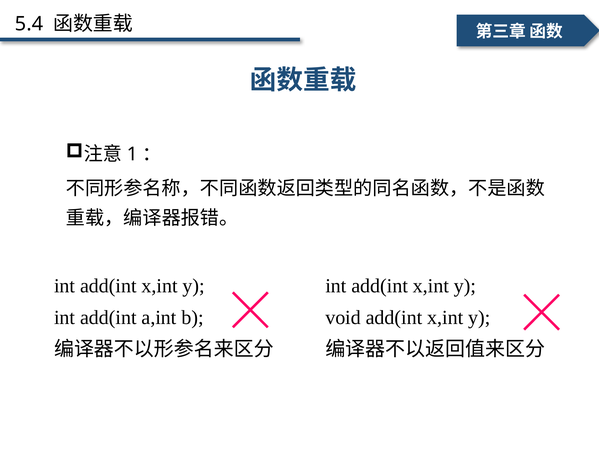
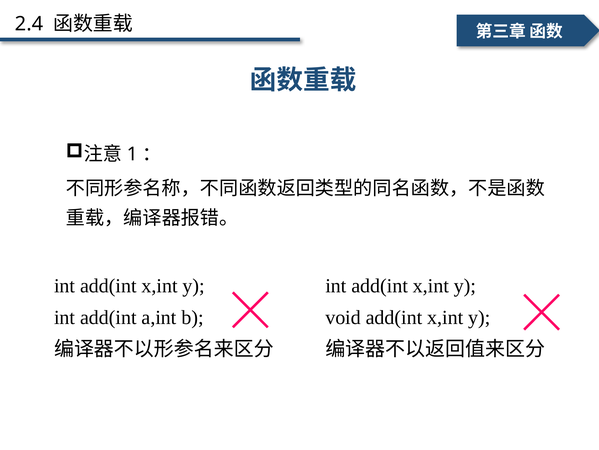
5.4: 5.4 -> 2.4
